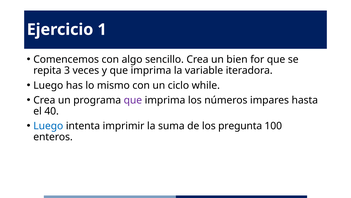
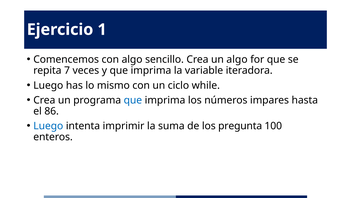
un bien: bien -> algo
3: 3 -> 7
que at (133, 100) colour: purple -> blue
40: 40 -> 86
